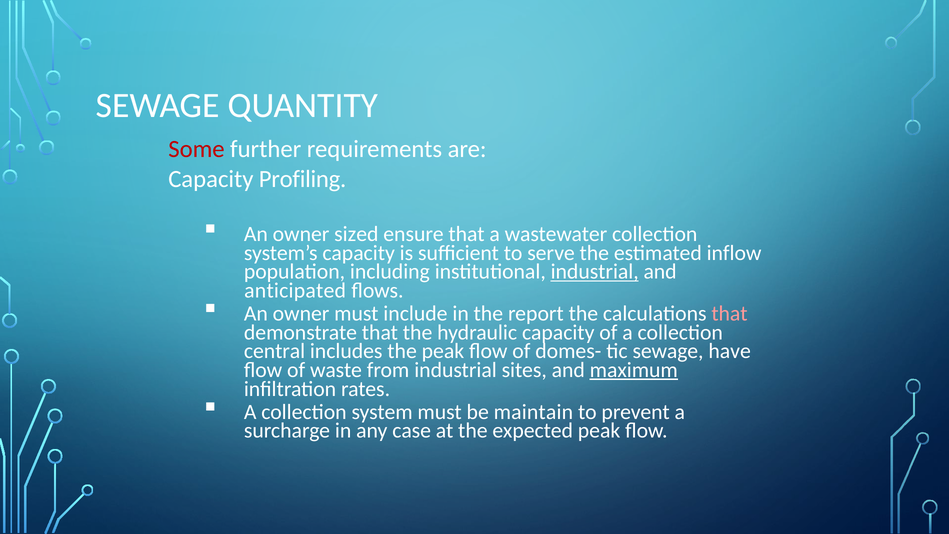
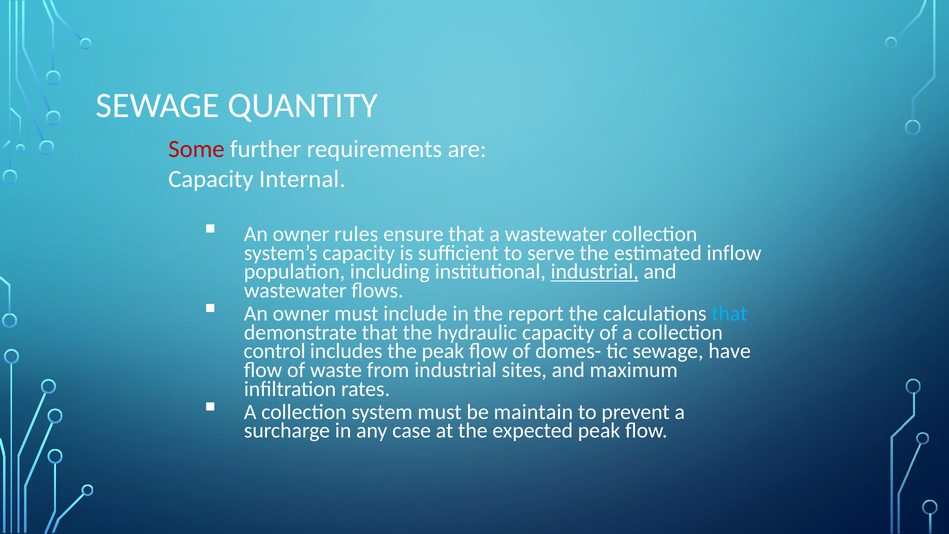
Profiling: Profiling -> Internal
sized: sized -> rules
anticipated at (295, 290): anticipated -> wastewater
that at (729, 314) colour: pink -> light blue
central: central -> control
maximum underline: present -> none
